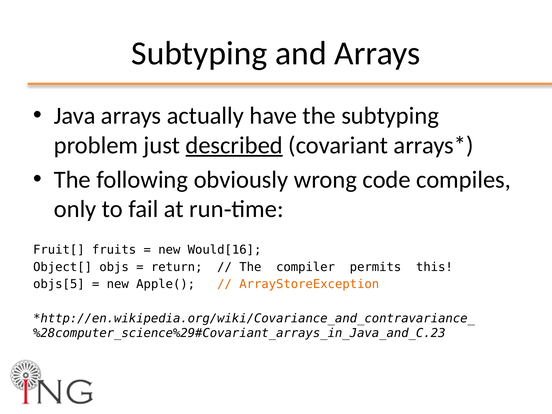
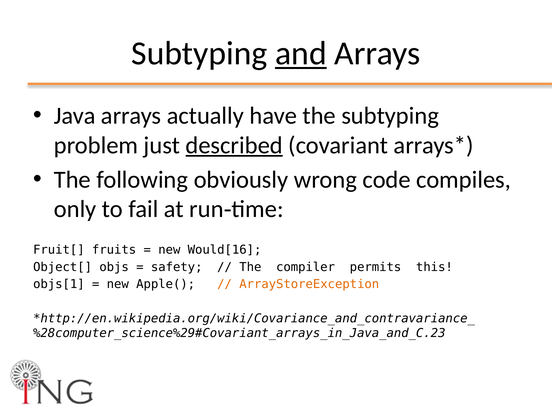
and underline: none -> present
return: return -> safety
objs[5: objs[5 -> objs[1
